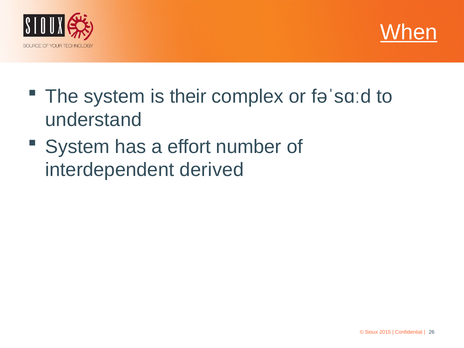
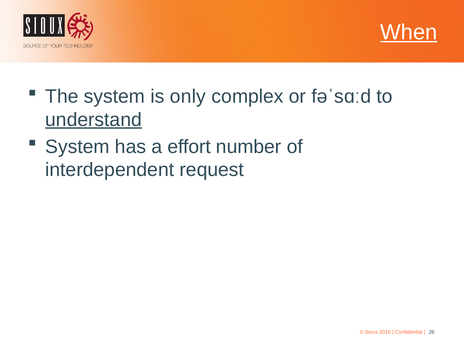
their: their -> only
understand underline: none -> present
derived: derived -> request
